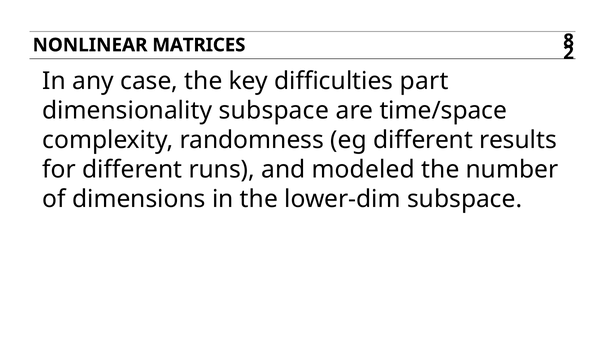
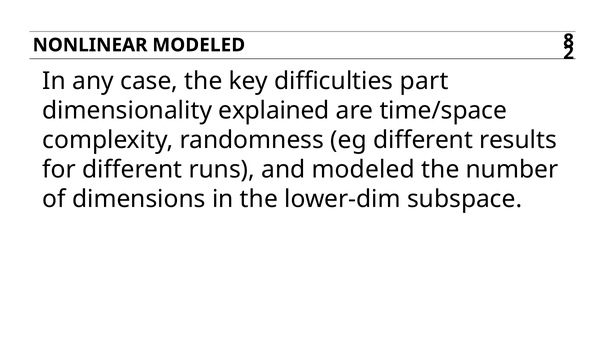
NONLINEAR MATRICES: MATRICES -> MODELED
dimensionality subspace: subspace -> explained
